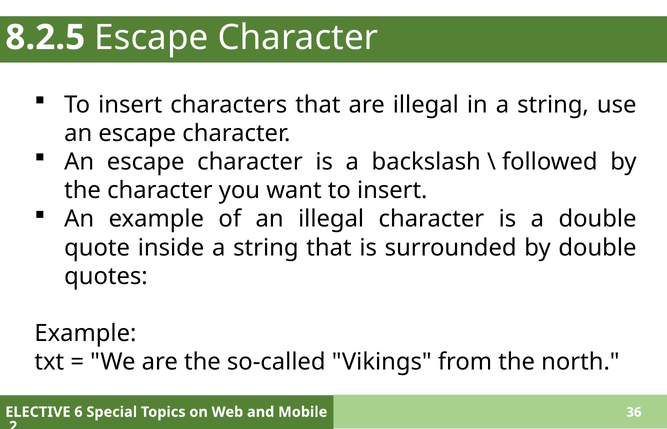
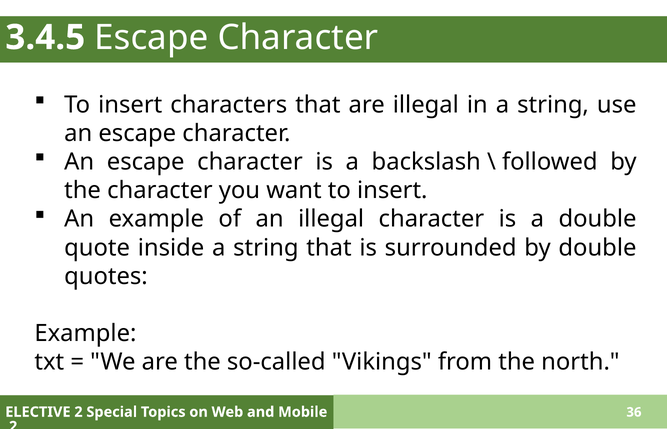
8.2.5: 8.2.5 -> 3.4.5
ELECTIVE 6: 6 -> 2
